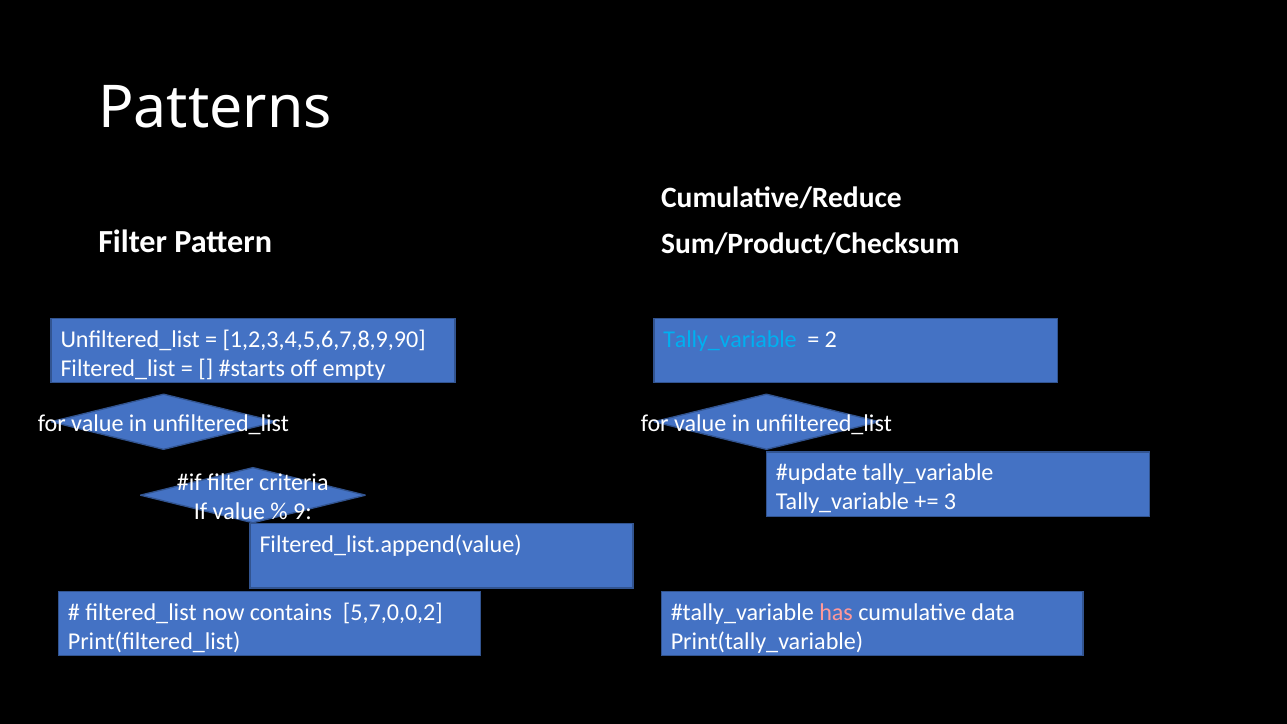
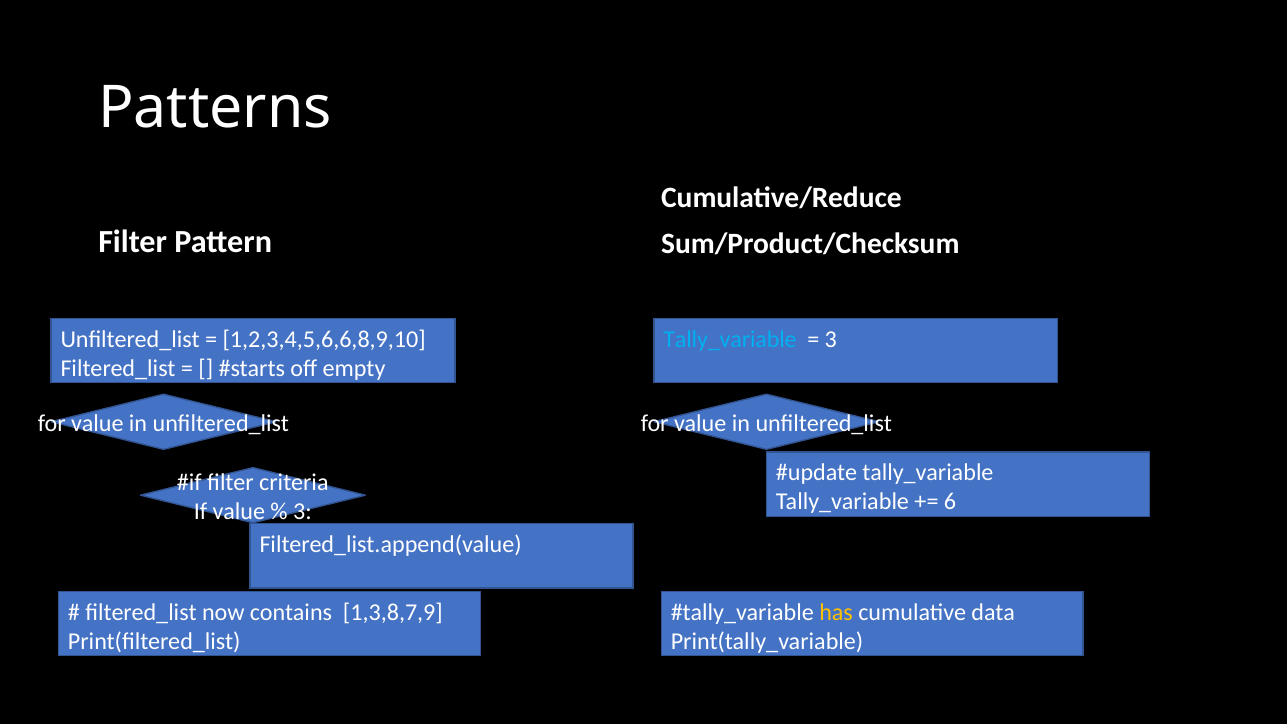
1,2,3,4,5,6,7,8,9,90: 1,2,3,4,5,6,7,8,9,90 -> 1,2,3,4,5,6,6,8,9,10
2 at (831, 339): 2 -> 3
3: 3 -> 6
9 at (302, 511): 9 -> 3
5,7,0,0,2: 5,7,0,0,2 -> 1,3,8,7,9
has colour: pink -> yellow
